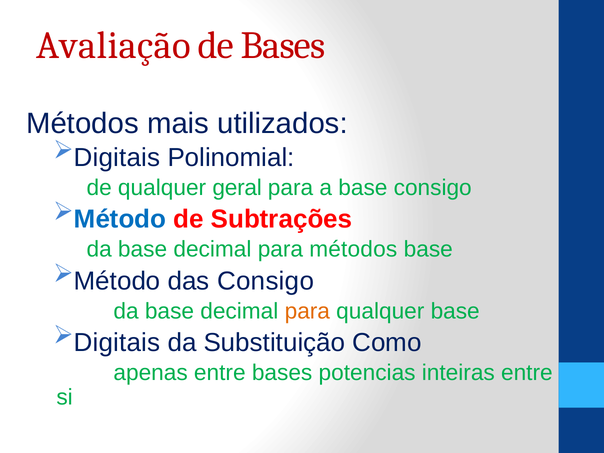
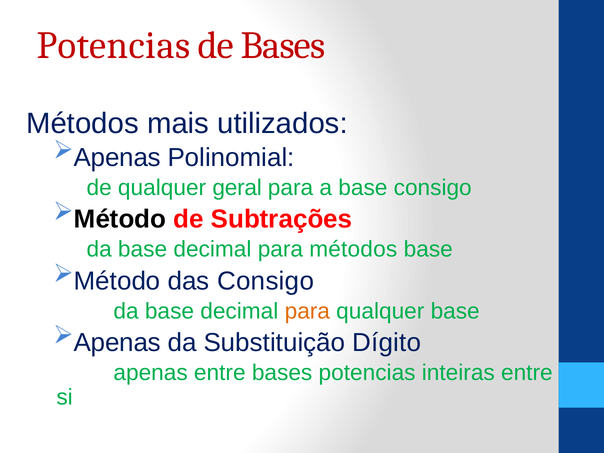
Avaliação at (113, 45): Avaliação -> Potencias
Digitais at (117, 158): Digitais -> Apenas
Método at (120, 219) colour: blue -> black
Digitais at (117, 343): Digitais -> Apenas
Como: Como -> Dígito
